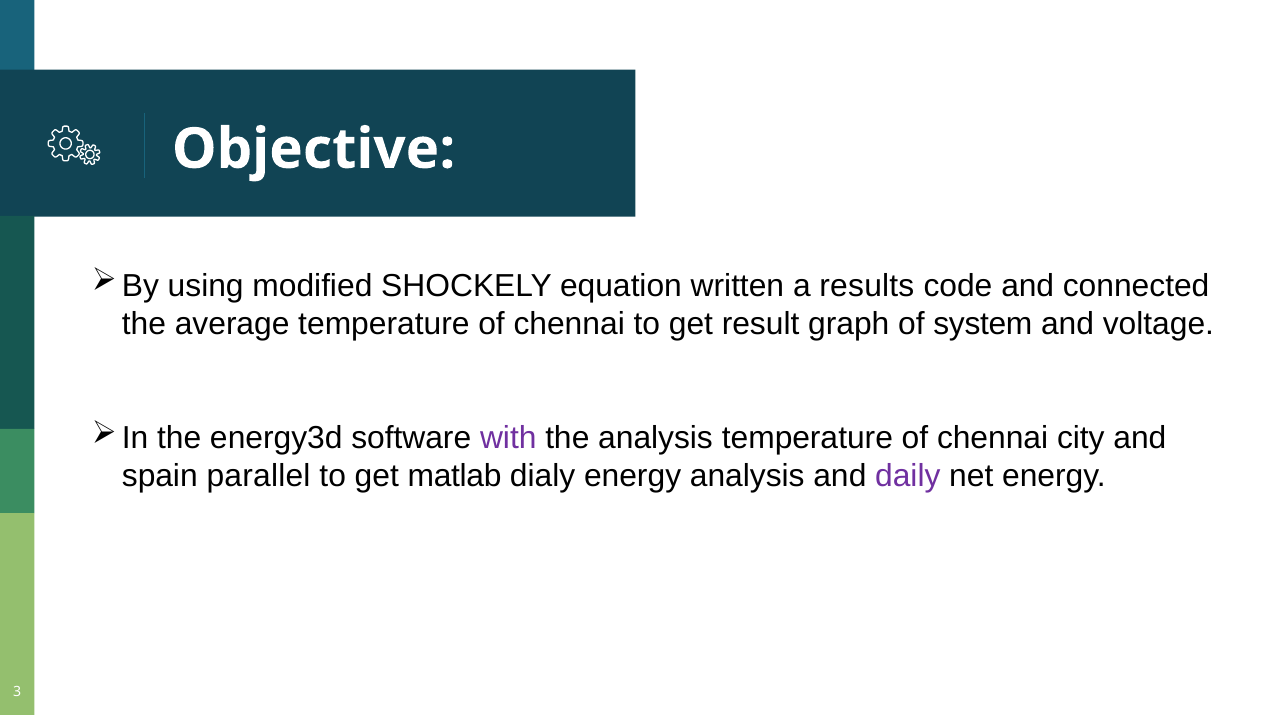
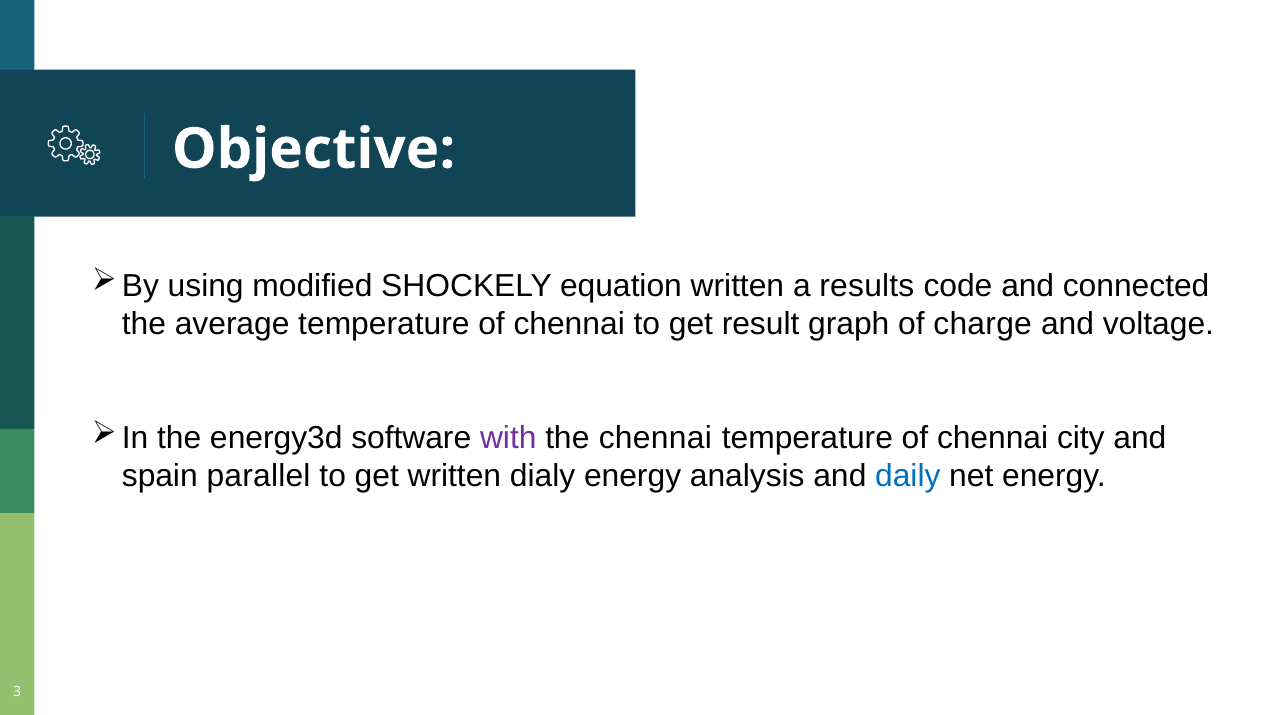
system: system -> charge
the analysis: analysis -> chennai
get matlab: matlab -> written
daily colour: purple -> blue
